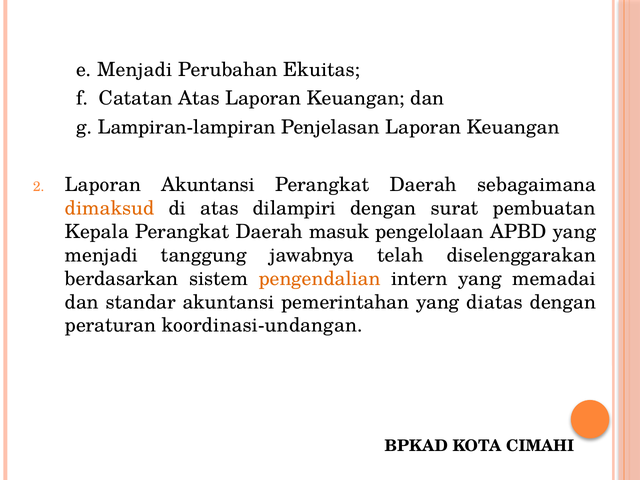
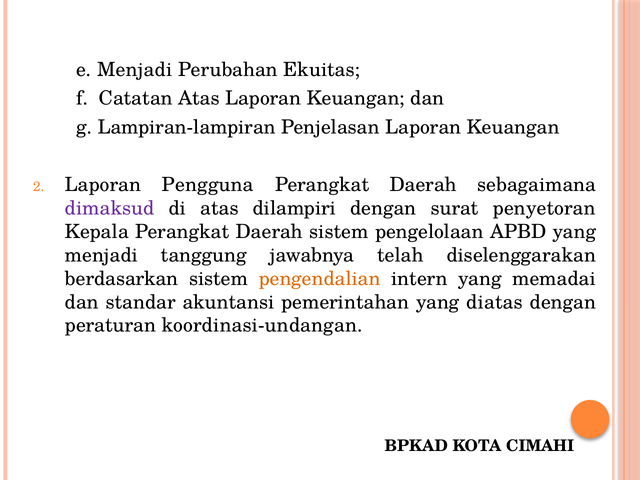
Laporan Akuntansi: Akuntansi -> Pengguna
dimaksud colour: orange -> purple
pembuatan: pembuatan -> penyetoran
Daerah masuk: masuk -> sistem
